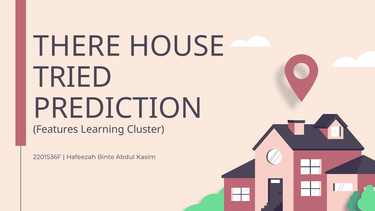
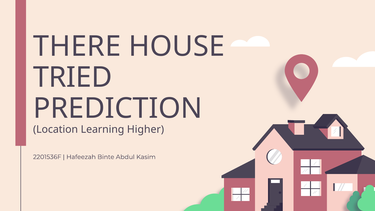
Features: Features -> Location
Cluster: Cluster -> Higher
